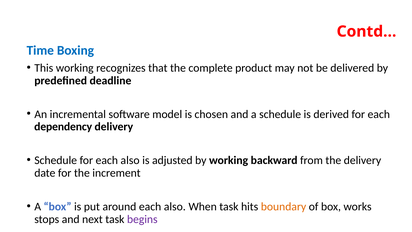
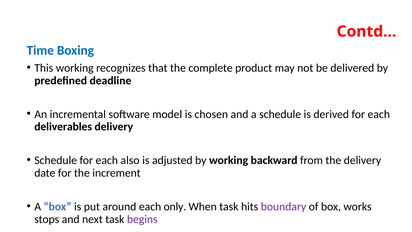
dependency: dependency -> deliverables
around each also: also -> only
boundary colour: orange -> purple
